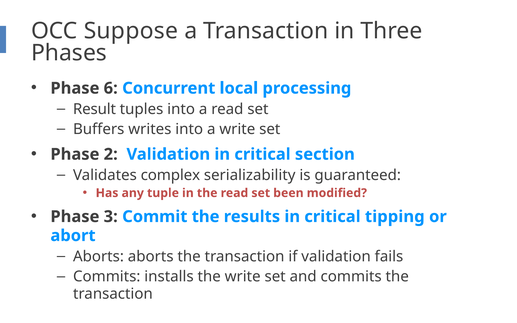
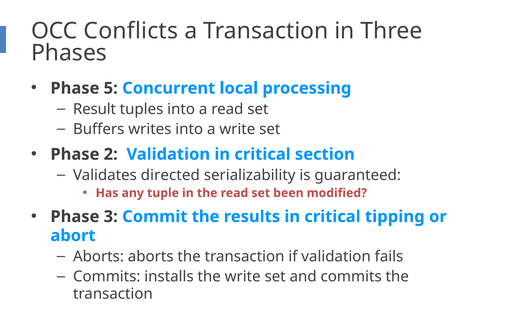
Suppose: Suppose -> Conflicts
6: 6 -> 5
complex: complex -> directed
